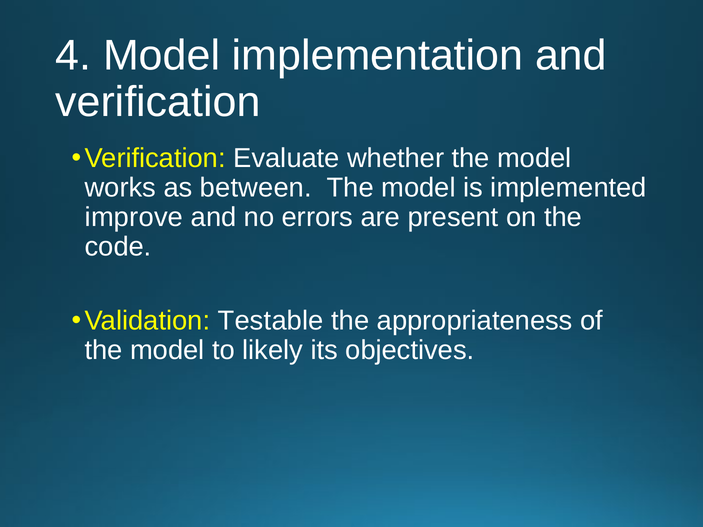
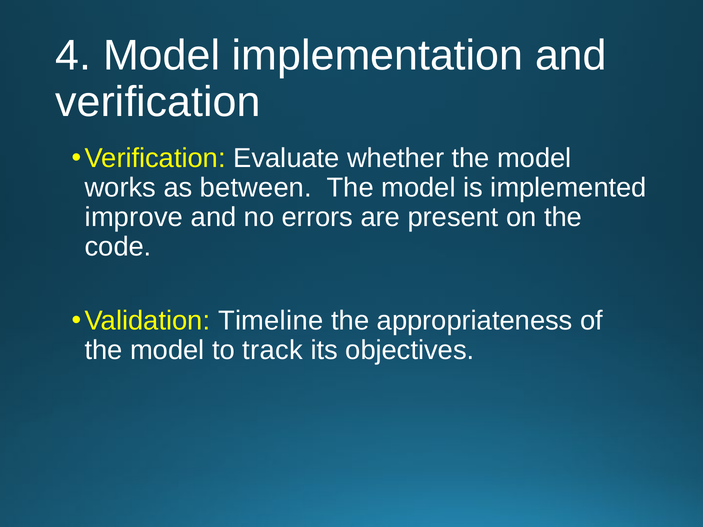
Testable: Testable -> Timeline
likely: likely -> track
